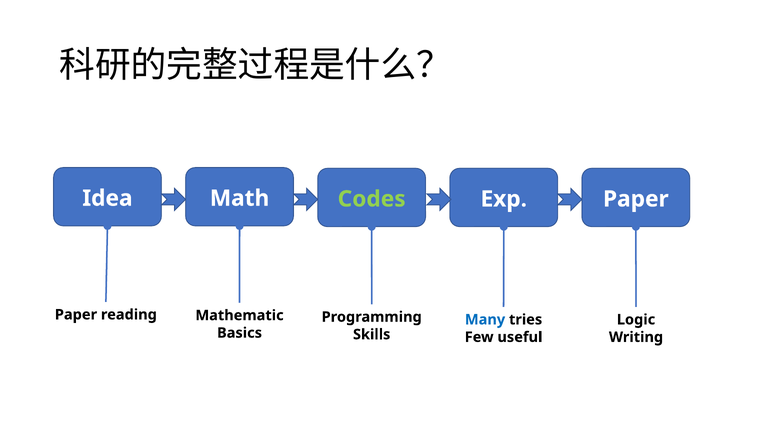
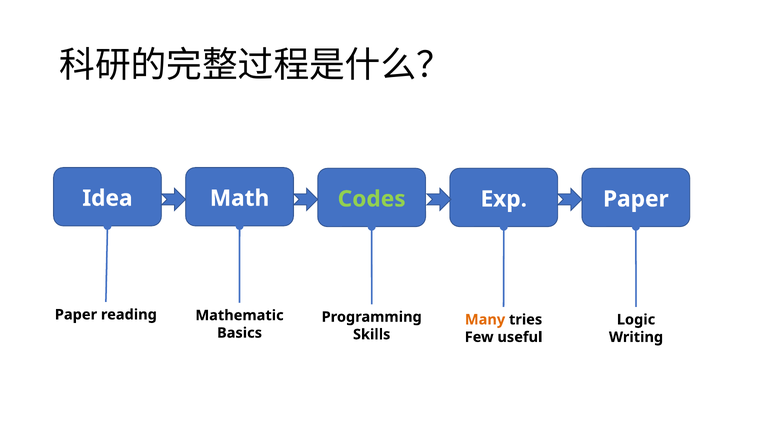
Many colour: blue -> orange
